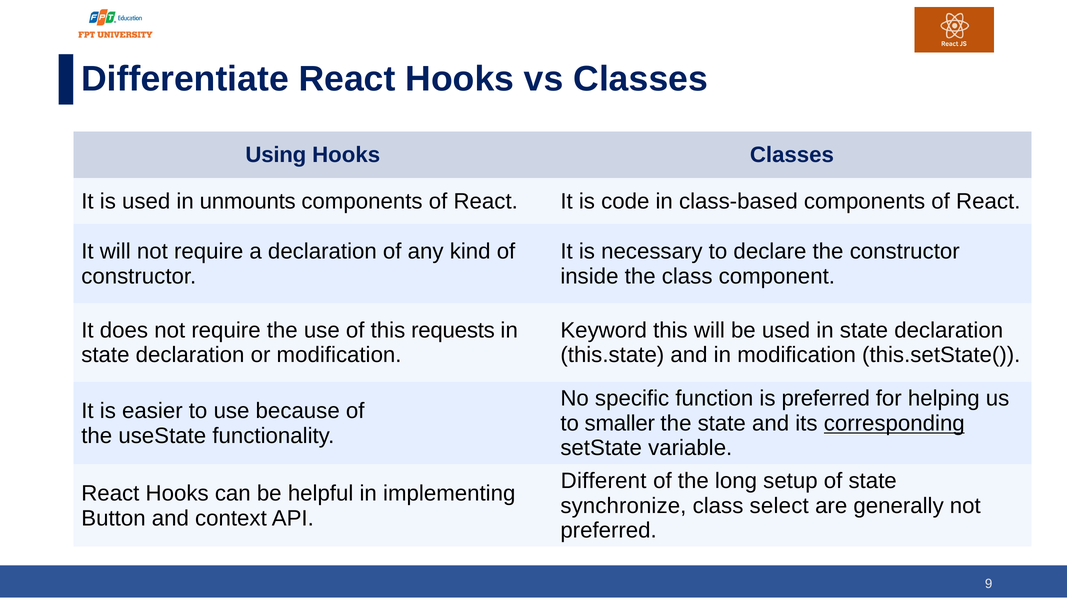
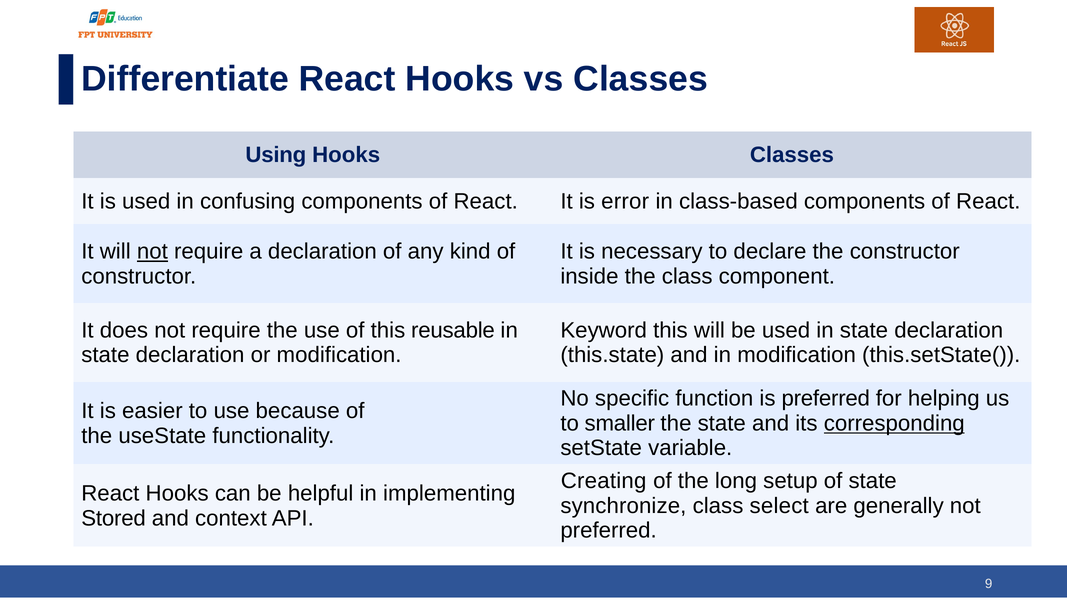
unmounts: unmounts -> confusing
code: code -> error
not at (152, 252) underline: none -> present
requests: requests -> reusable
Different: Different -> Creating
Button: Button -> Stored
